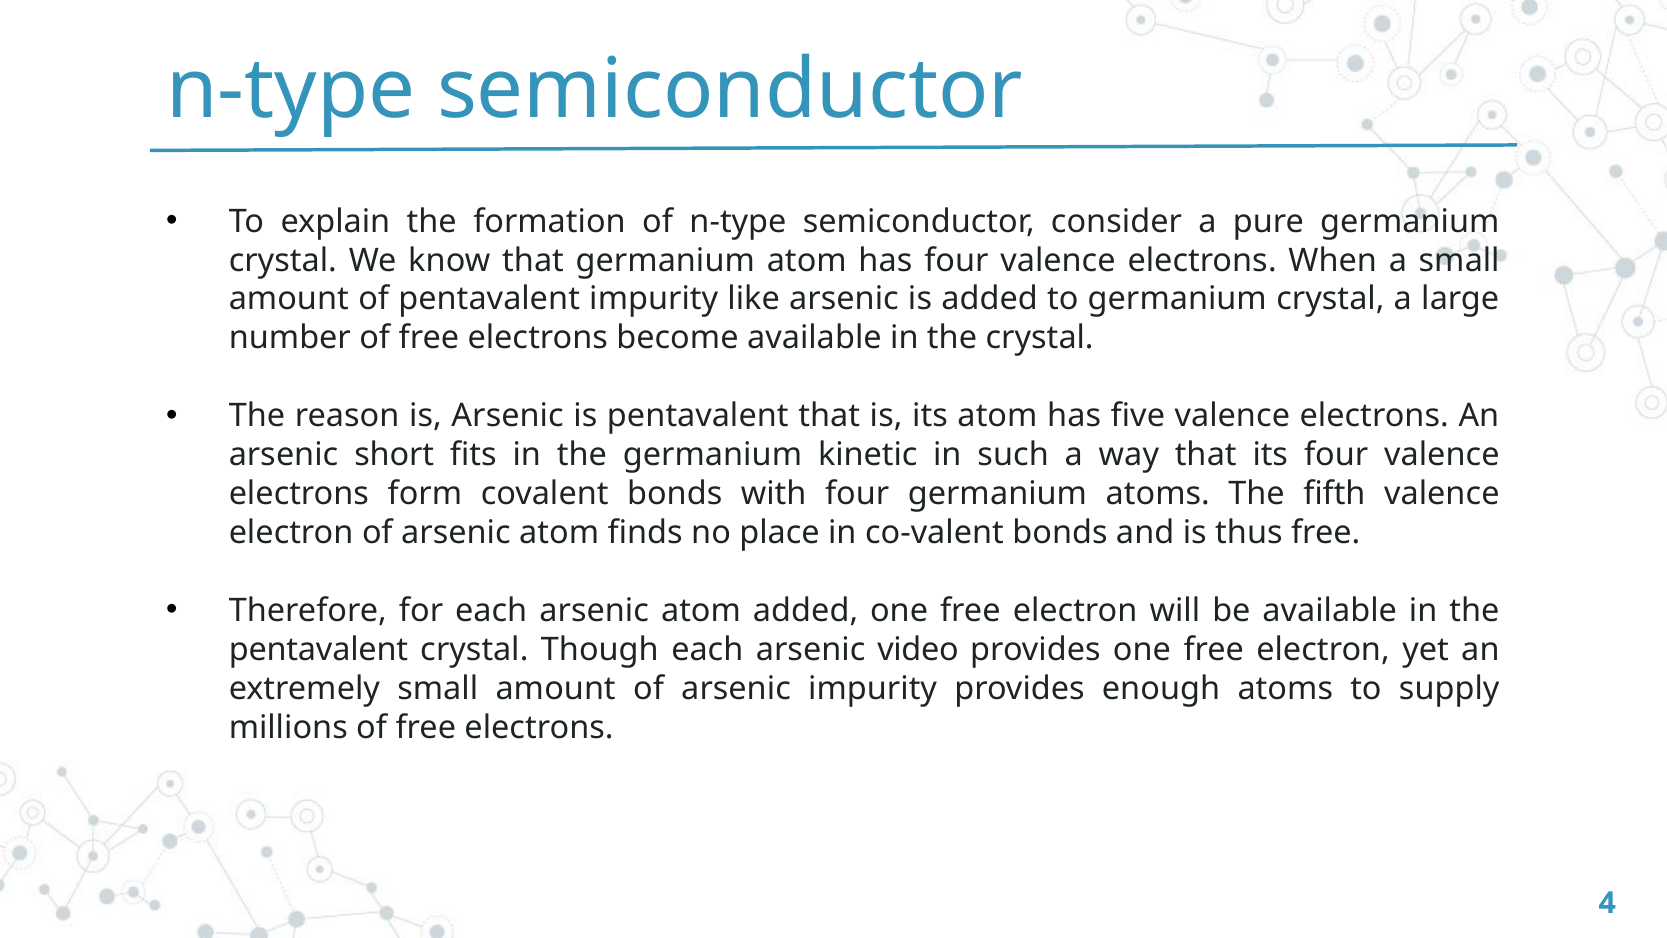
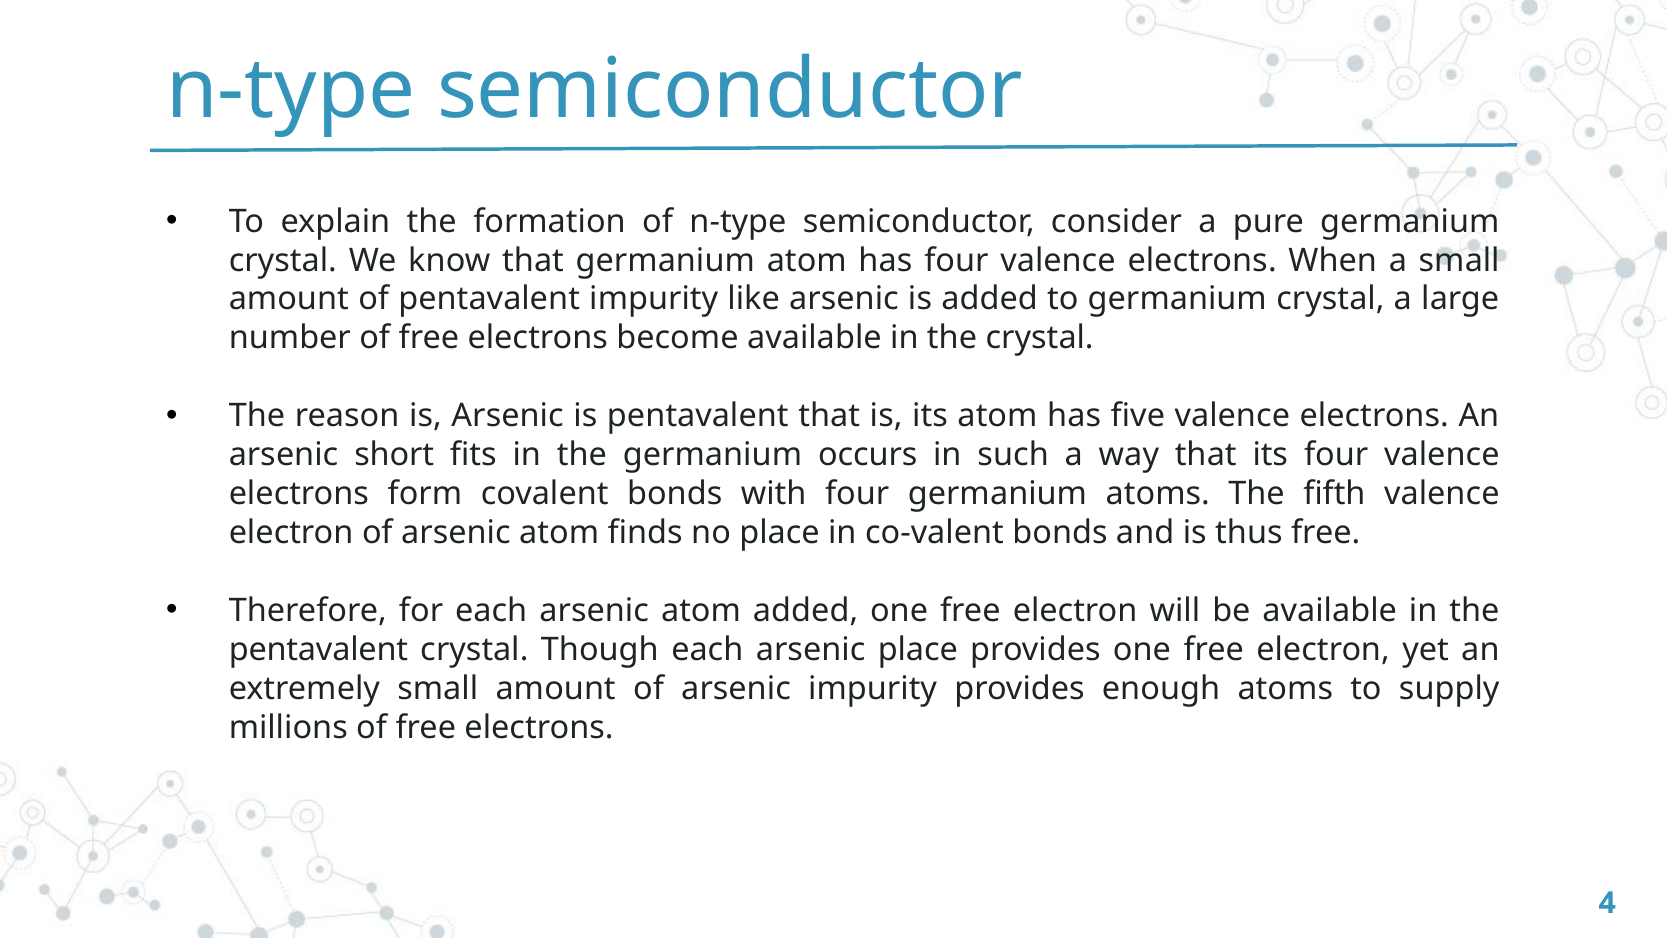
kinetic: kinetic -> occurs
arsenic video: video -> place
